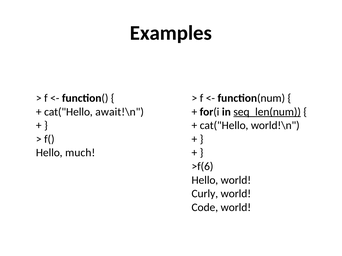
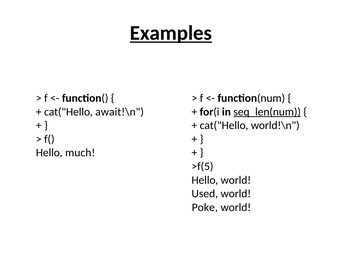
Examples underline: none -> present
>f(6: >f(6 -> >f(5
Curly: Curly -> Used
Code: Code -> Poke
